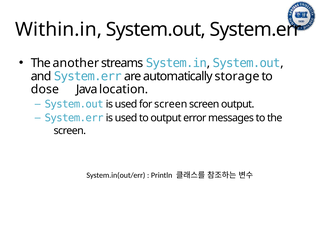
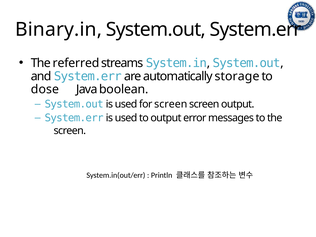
Within.in: Within.in -> Binary.in
another: another -> referred
location: location -> boolean
